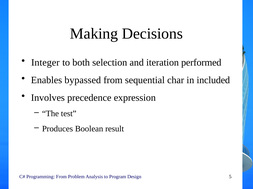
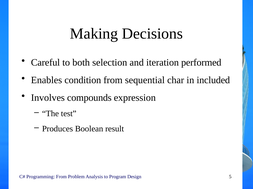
Integer: Integer -> Careful
bypassed: bypassed -> condition
precedence: precedence -> compounds
